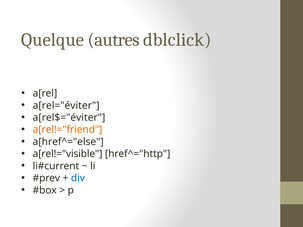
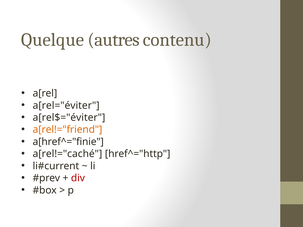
dblclick: dblclick -> contenu
a[href^="else: a[href^="else -> a[href^="finie
a[rel!="visible: a[rel!="visible -> a[rel!="caché
div colour: blue -> red
